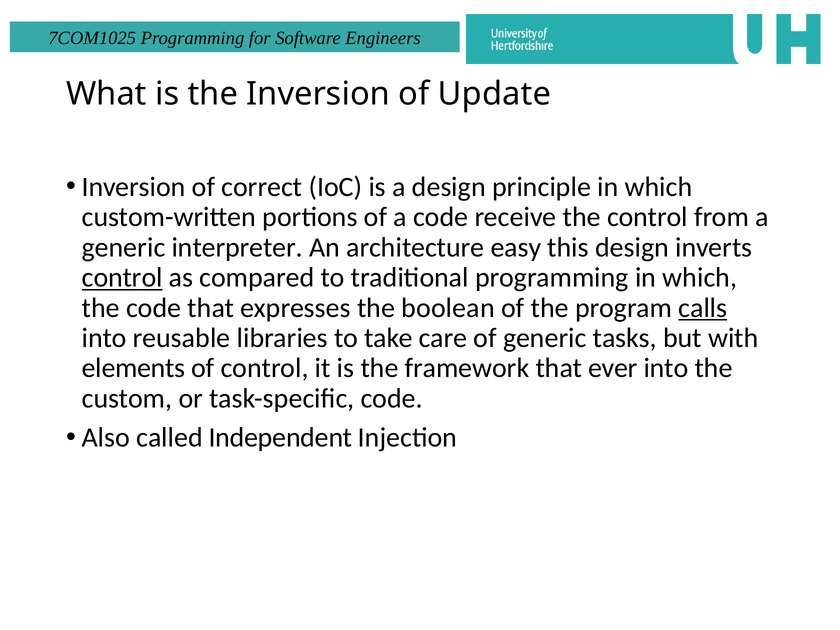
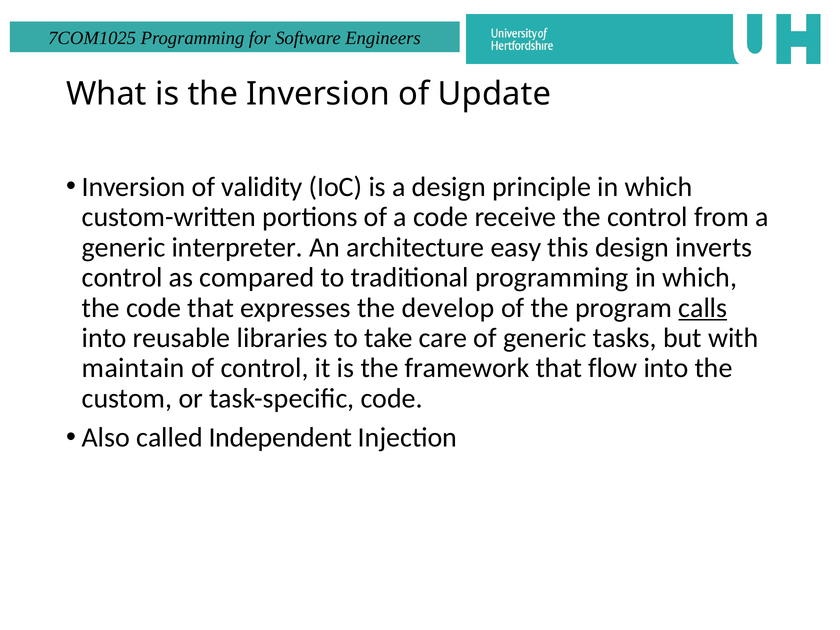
correct: correct -> validity
control at (122, 278) underline: present -> none
boolean: boolean -> develop
elements: elements -> maintain
ever: ever -> flow
